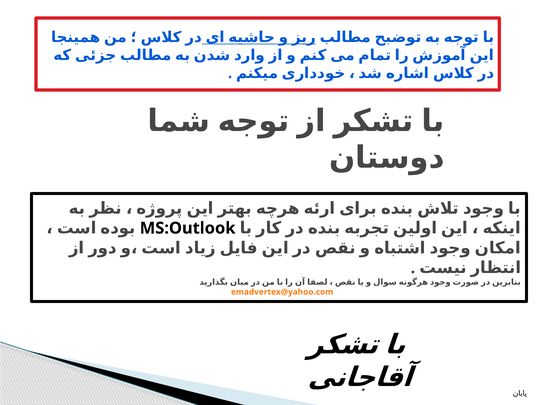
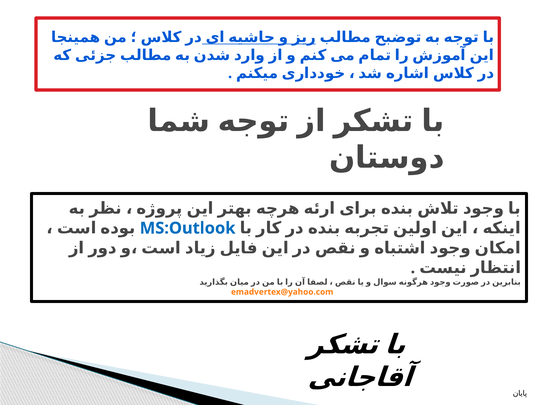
MS:Outlook colour: black -> blue
